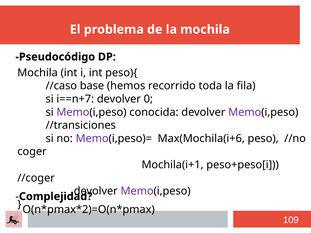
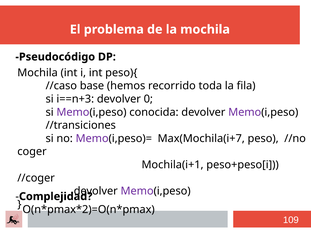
i==n+7: i==n+7 -> i==n+3
Max(Mochila(i+6: Max(Mochila(i+6 -> Max(Mochila(i+7
